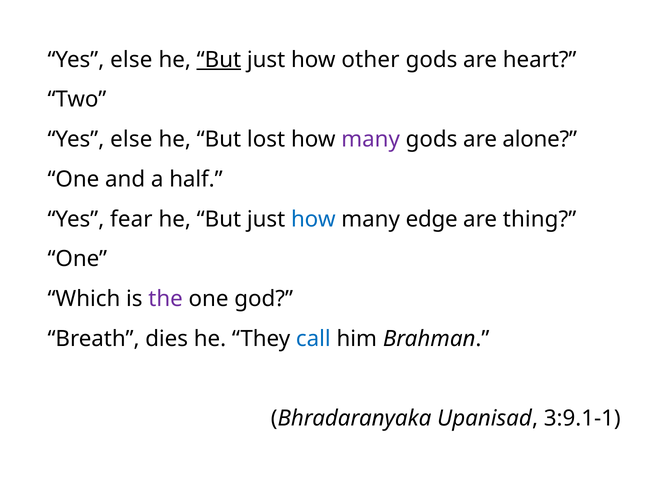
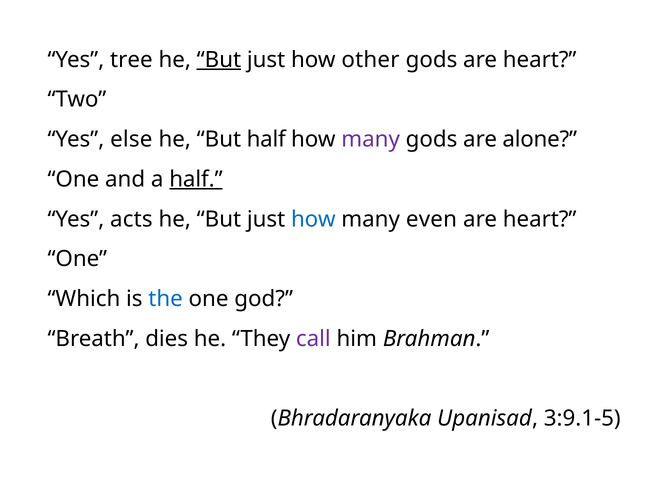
else at (131, 60): else -> tree
But lost: lost -> half
half at (196, 179) underline: none -> present
fear: fear -> acts
edge: edge -> even
thing at (540, 219): thing -> heart
the colour: purple -> blue
call colour: blue -> purple
3:9.1-1: 3:9.1-1 -> 3:9.1-5
